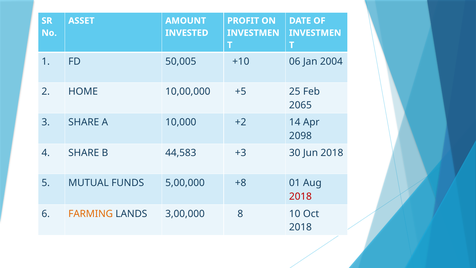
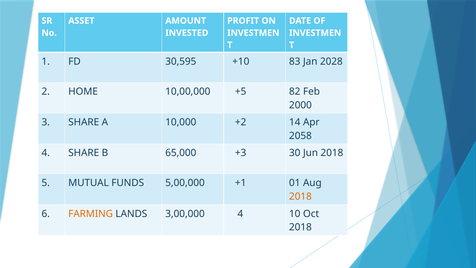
50,005: 50,005 -> 30,595
06: 06 -> 83
2004: 2004 -> 2028
25: 25 -> 82
2065: 2065 -> 2000
2098: 2098 -> 2058
44,583: 44,583 -> 65,000
+8: +8 -> +1
2018 at (300, 196) colour: red -> orange
3,00,000 8: 8 -> 4
